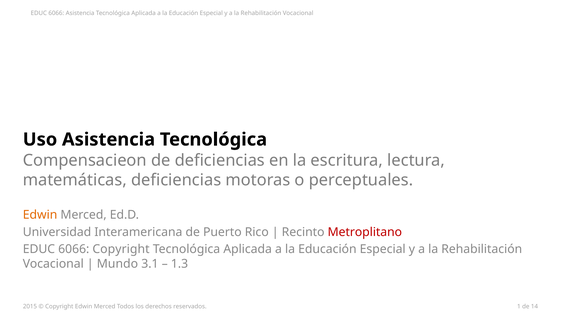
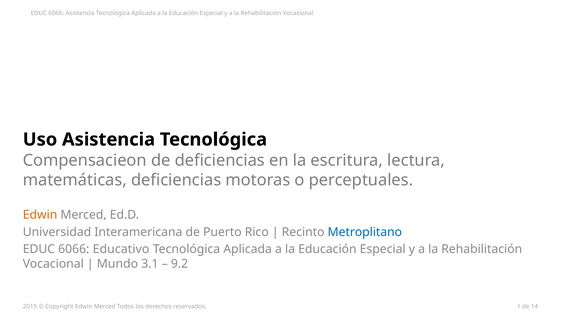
Metroplitano colour: red -> blue
6066 Copyright: Copyright -> Educativo
1.3: 1.3 -> 9.2
